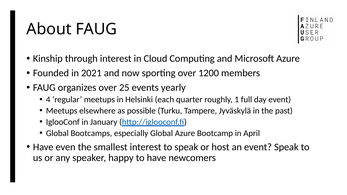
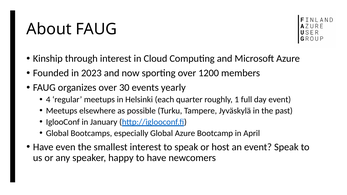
2021: 2021 -> 2023
25: 25 -> 30
